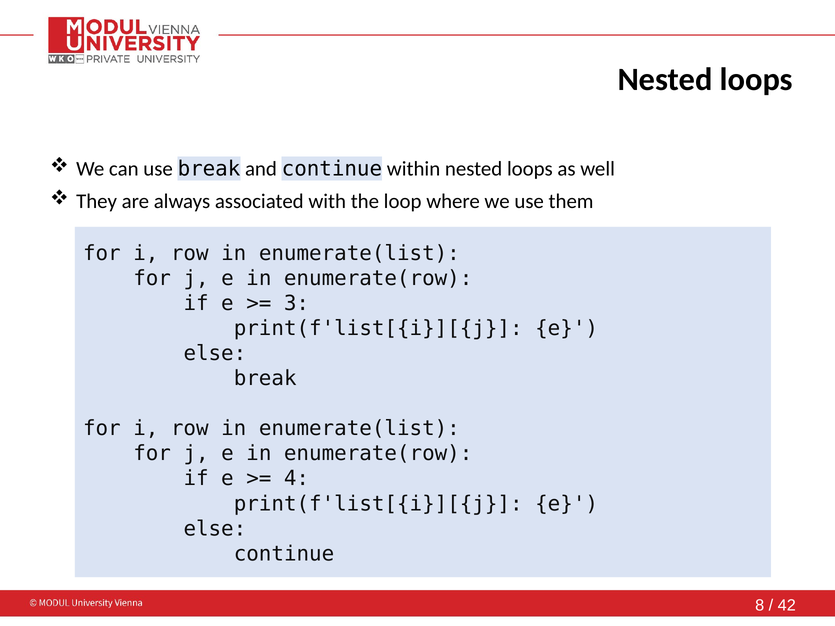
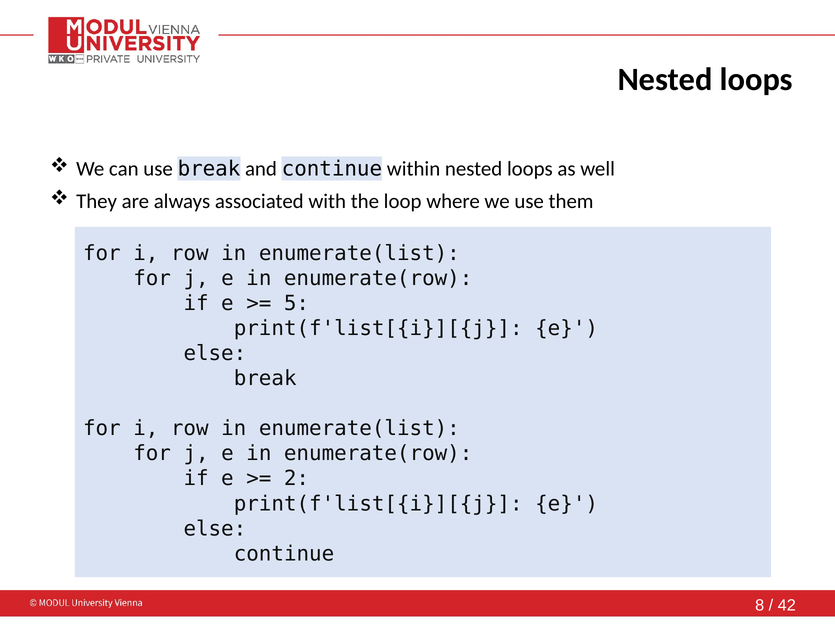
3: 3 -> 5
4: 4 -> 2
